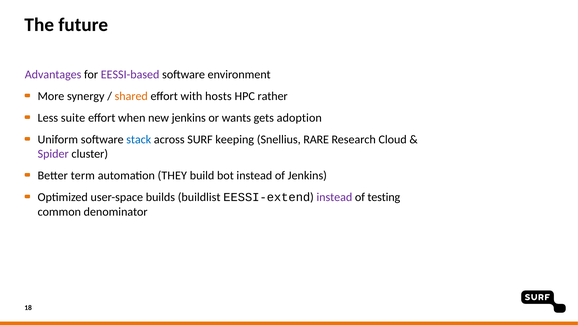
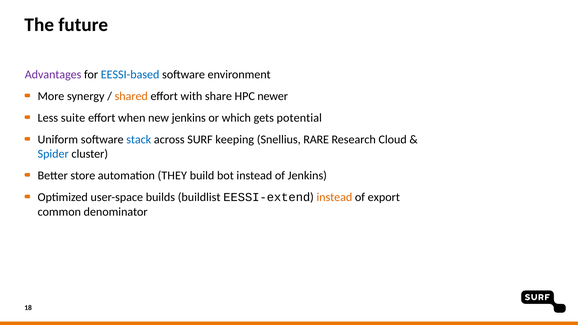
EESSI-based colour: purple -> blue
hosts: hosts -> share
rather: rather -> newer
wants: wants -> which
adoption: adoption -> potential
Spider colour: purple -> blue
term: term -> store
instead at (334, 197) colour: purple -> orange
testing: testing -> export
